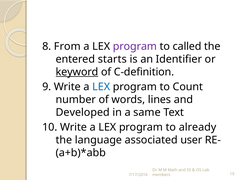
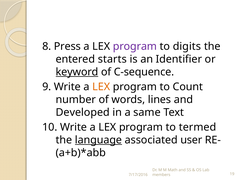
From: From -> Press
called: called -> digits
C-definition: C-definition -> C-sequence
LEX at (101, 87) colour: blue -> orange
already: already -> termed
language underline: none -> present
